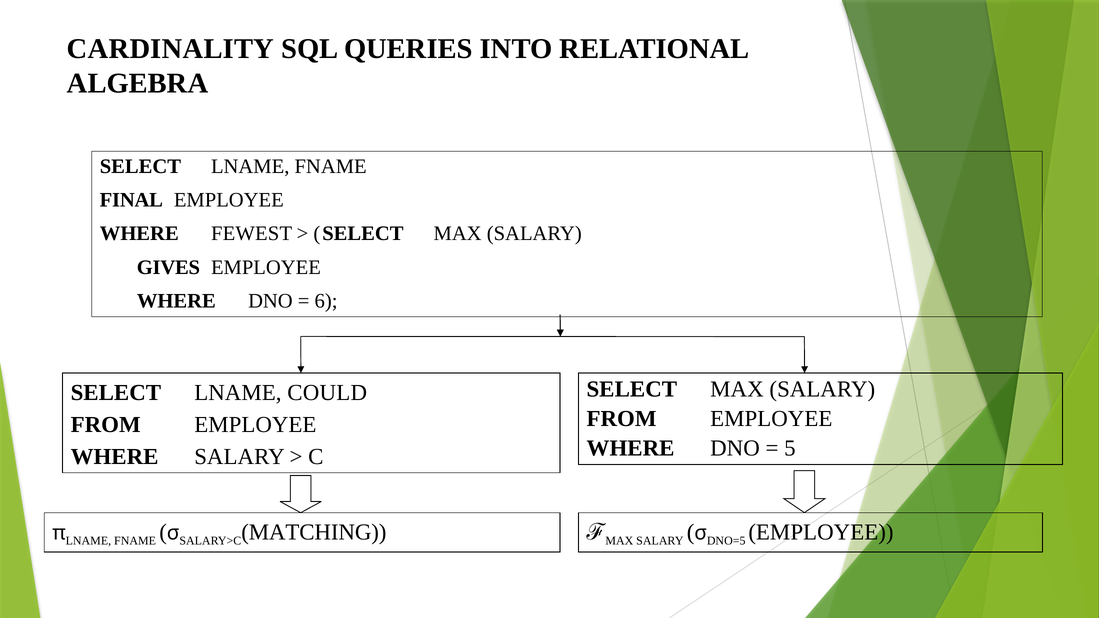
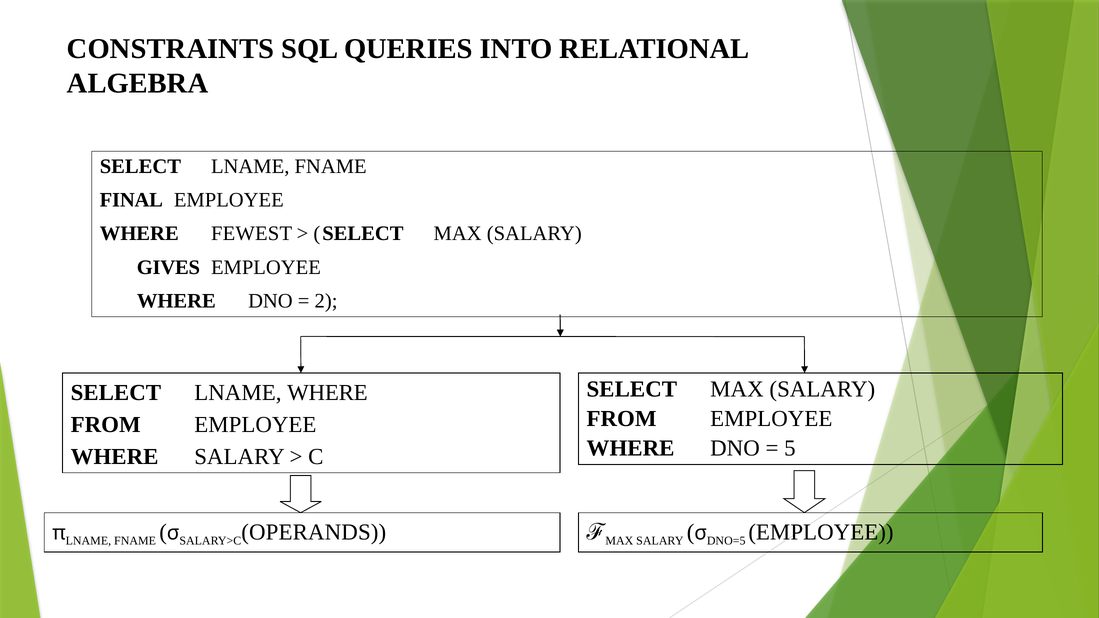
CARDINALITY: CARDINALITY -> CONSTRAINTS
6: 6 -> 2
LNAME COULD: COULD -> WHERE
MATCHING: MATCHING -> OPERANDS
